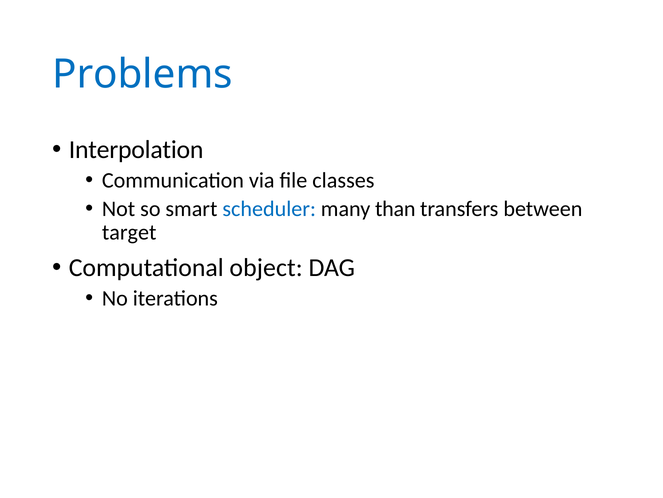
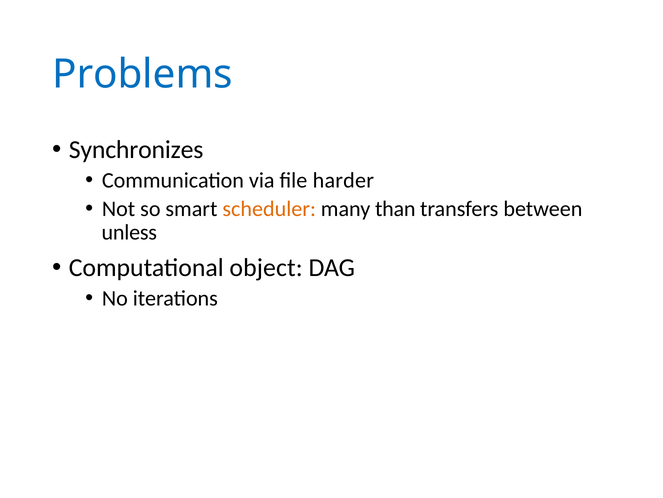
Interpolation: Interpolation -> Synchronizes
classes: classes -> harder
scheduler colour: blue -> orange
target: target -> unless
